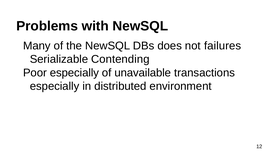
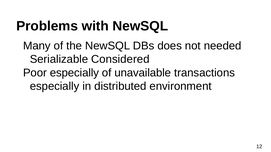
failures: failures -> needed
Contending: Contending -> Considered
